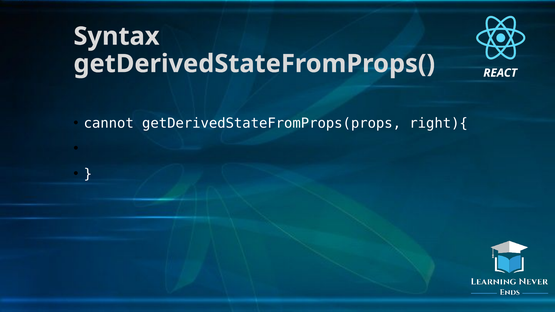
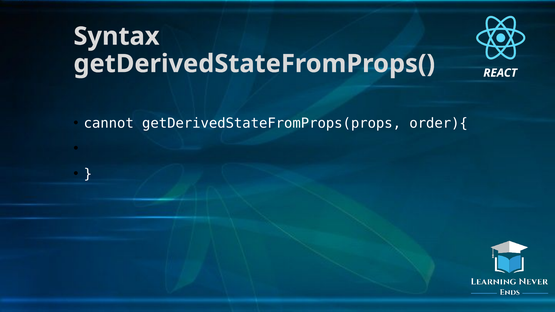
right){: right){ -> order){
